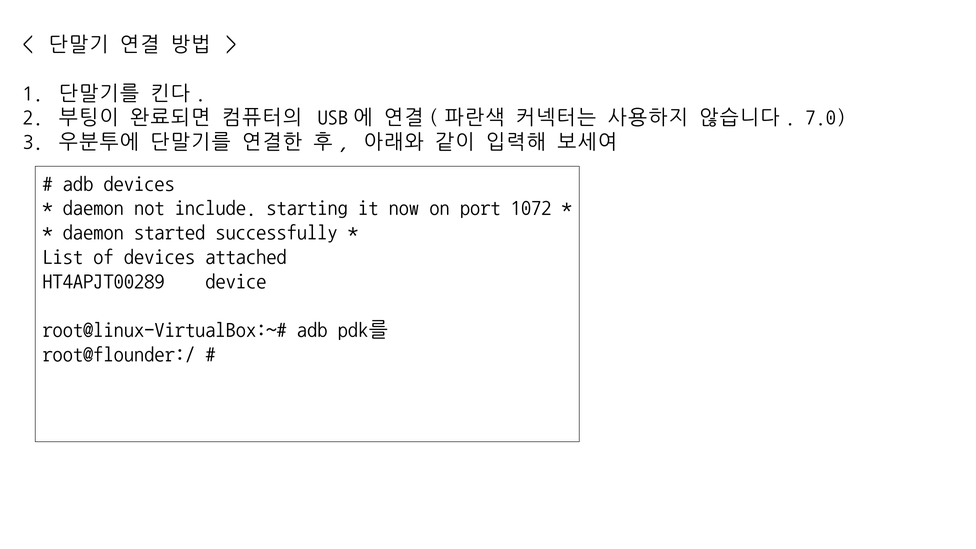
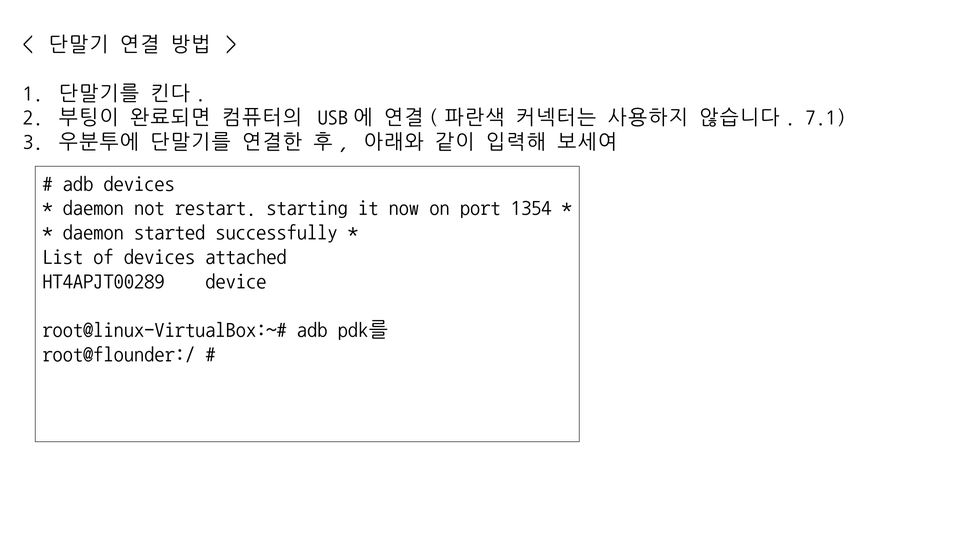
7.0: 7.0 -> 7.1
include: include -> restart
1072: 1072 -> 1354
